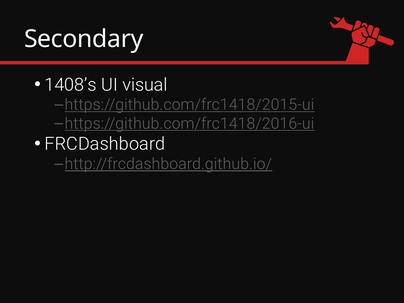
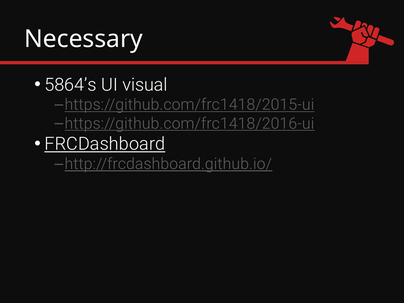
Secondary: Secondary -> Necessary
1408’s: 1408’s -> 5864’s
FRCDashboard underline: none -> present
